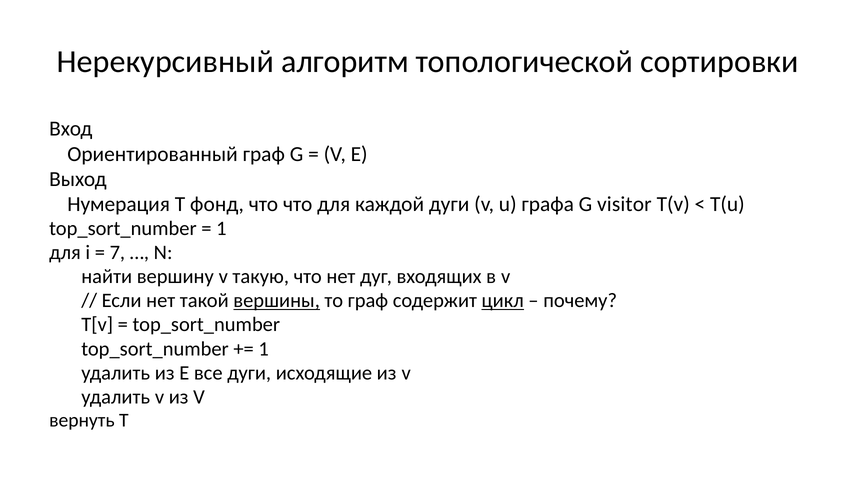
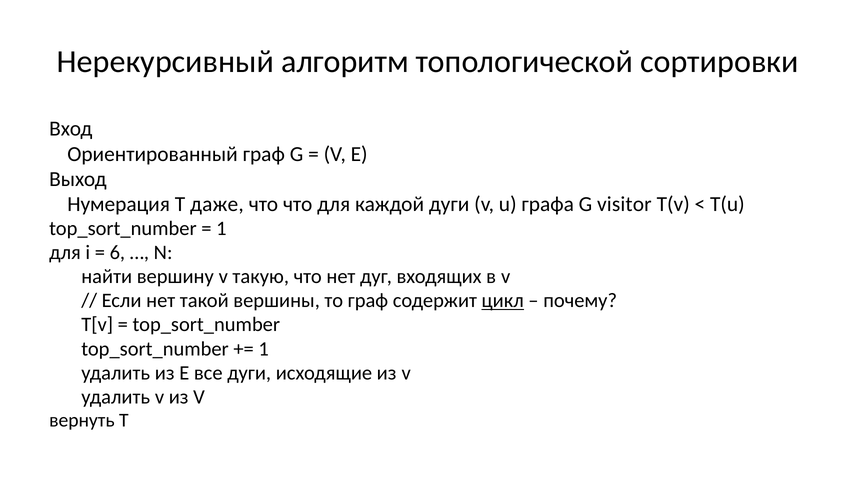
фонд: фонд -> даже
7: 7 -> 6
вершины underline: present -> none
